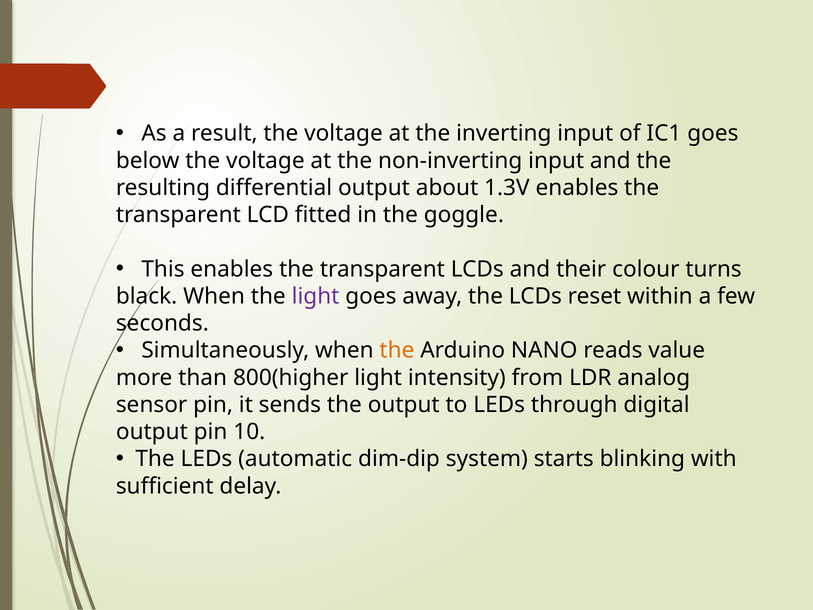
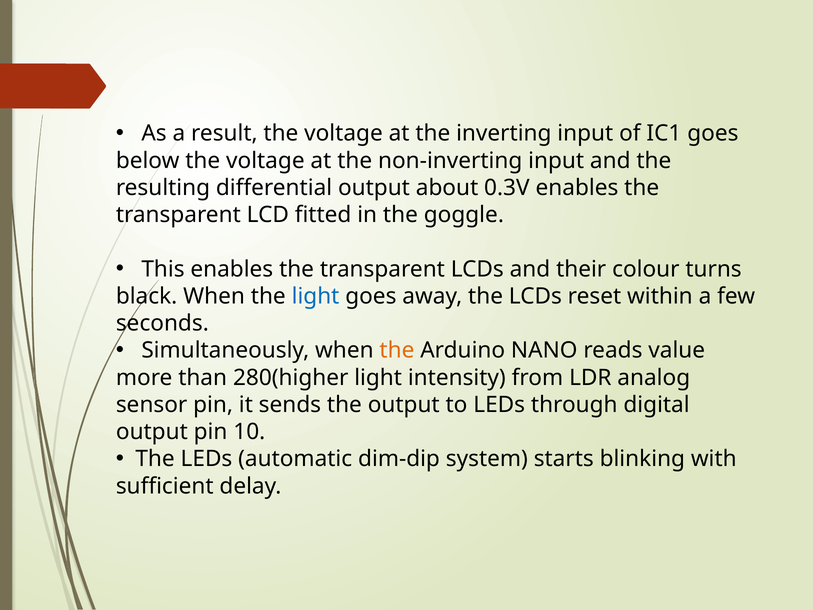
1.3V: 1.3V -> 0.3V
light at (316, 296) colour: purple -> blue
800(higher: 800(higher -> 280(higher
